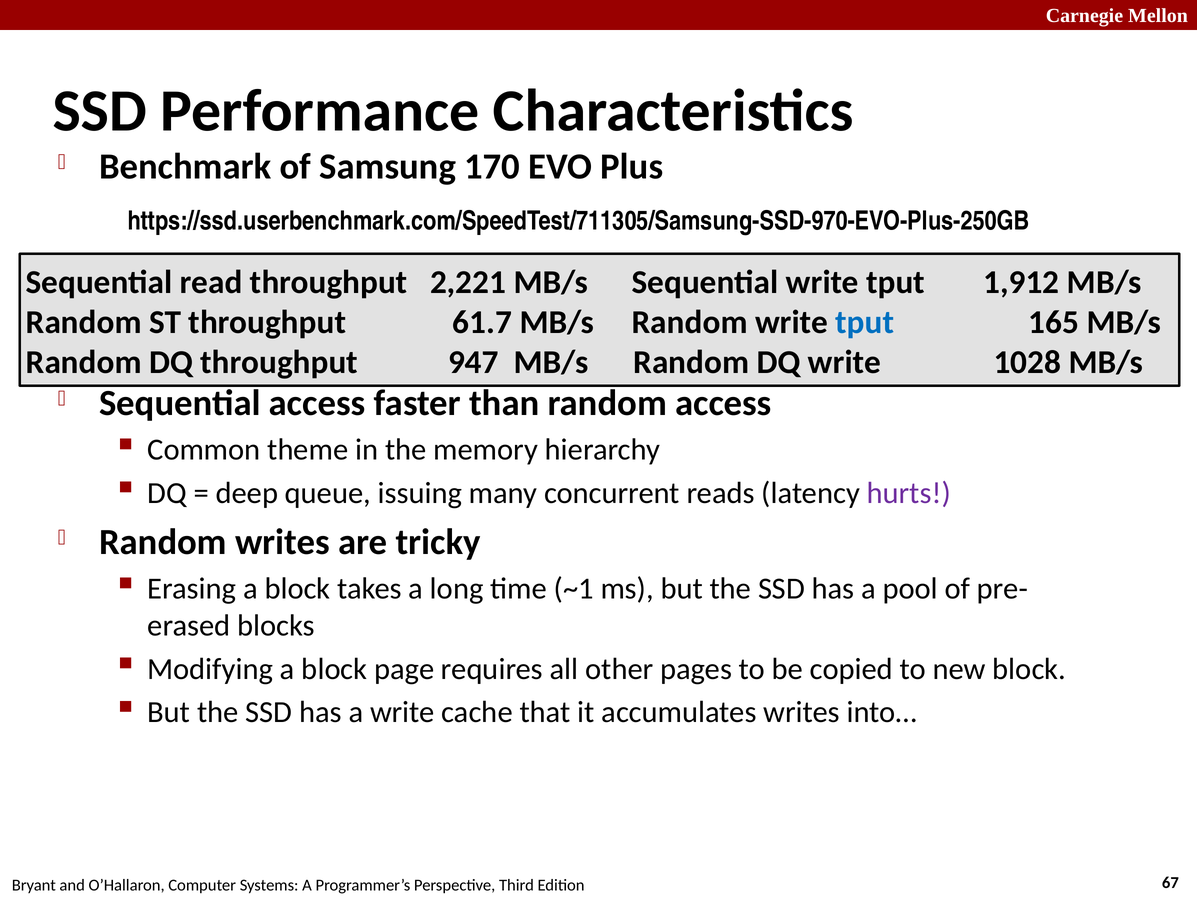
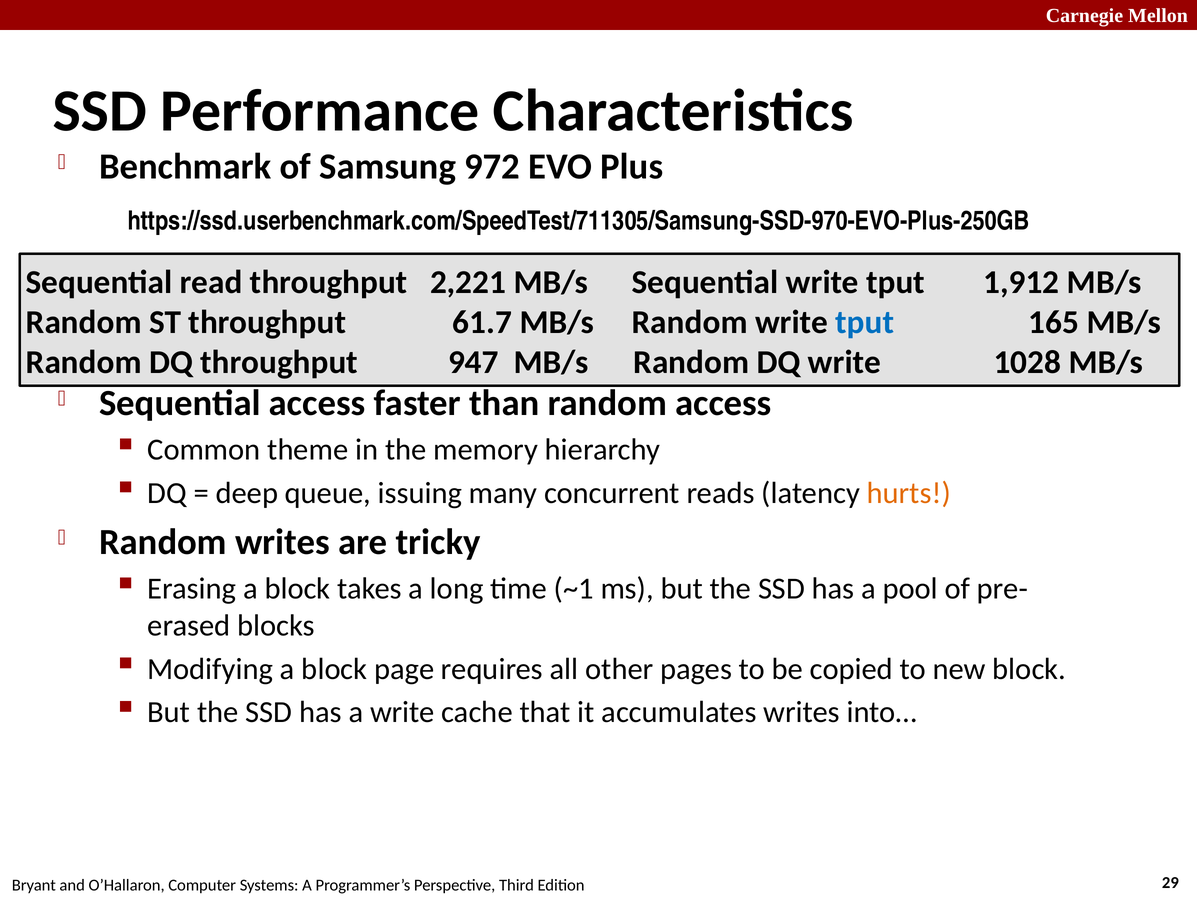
170: 170 -> 972
hurts colour: purple -> orange
67: 67 -> 29
